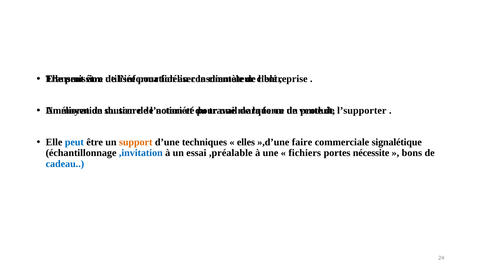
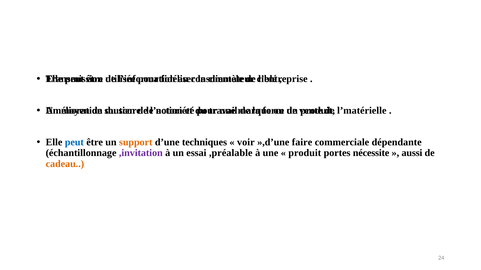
l’supporter: l’supporter -> l’matérielle
elles: elles -> voir
signalétique: signalétique -> dépendante
,invitation colour: blue -> purple
fichiers at (305, 153): fichiers -> produit
bons: bons -> aussi
cadeau colour: blue -> orange
